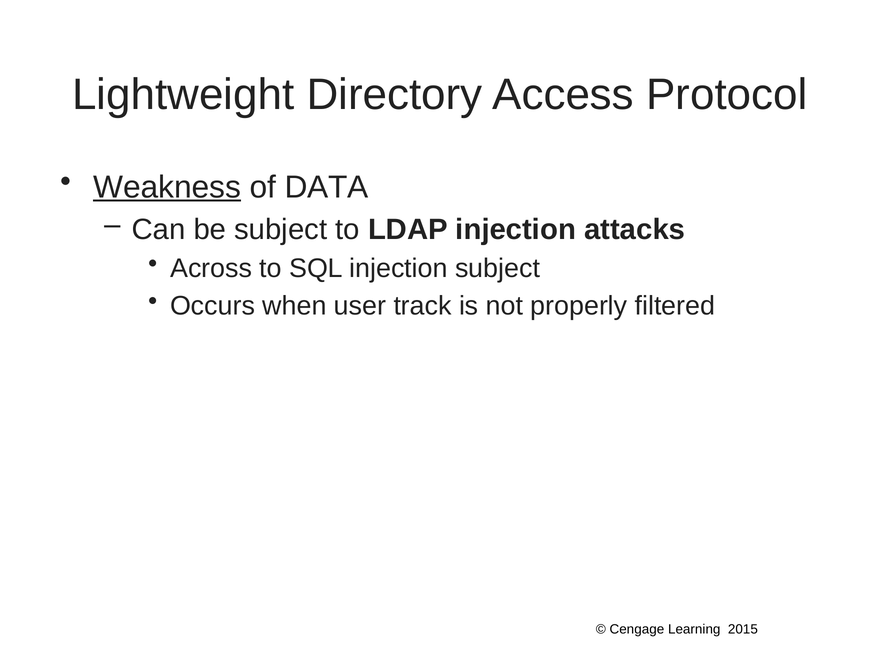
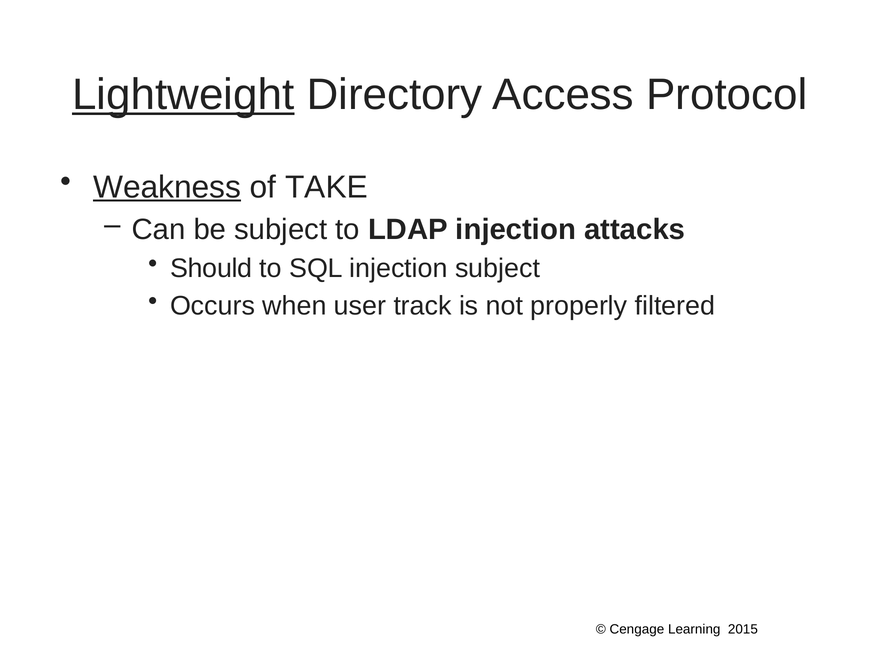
Lightweight underline: none -> present
DATA: DATA -> TAKE
Across: Across -> Should
